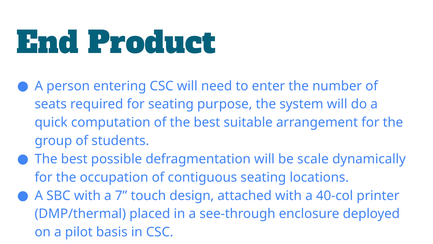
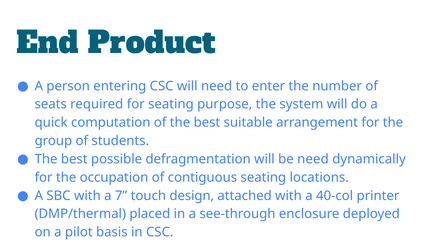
be scale: scale -> need
